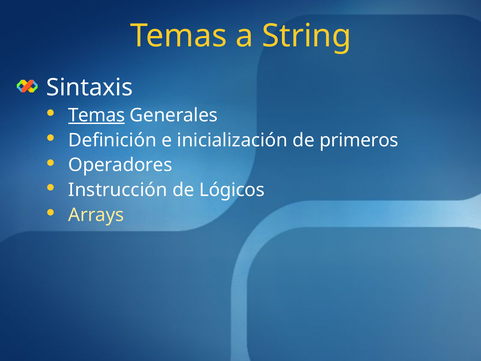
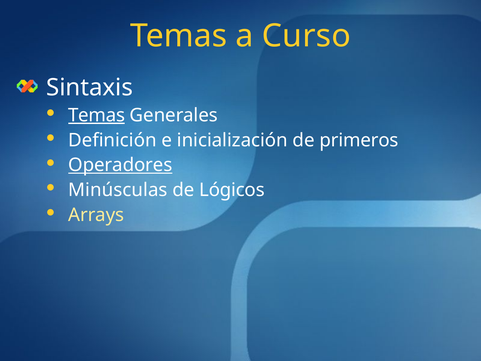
String: String -> Curso
Operadores underline: none -> present
Instrucción: Instrucción -> Minúsculas
